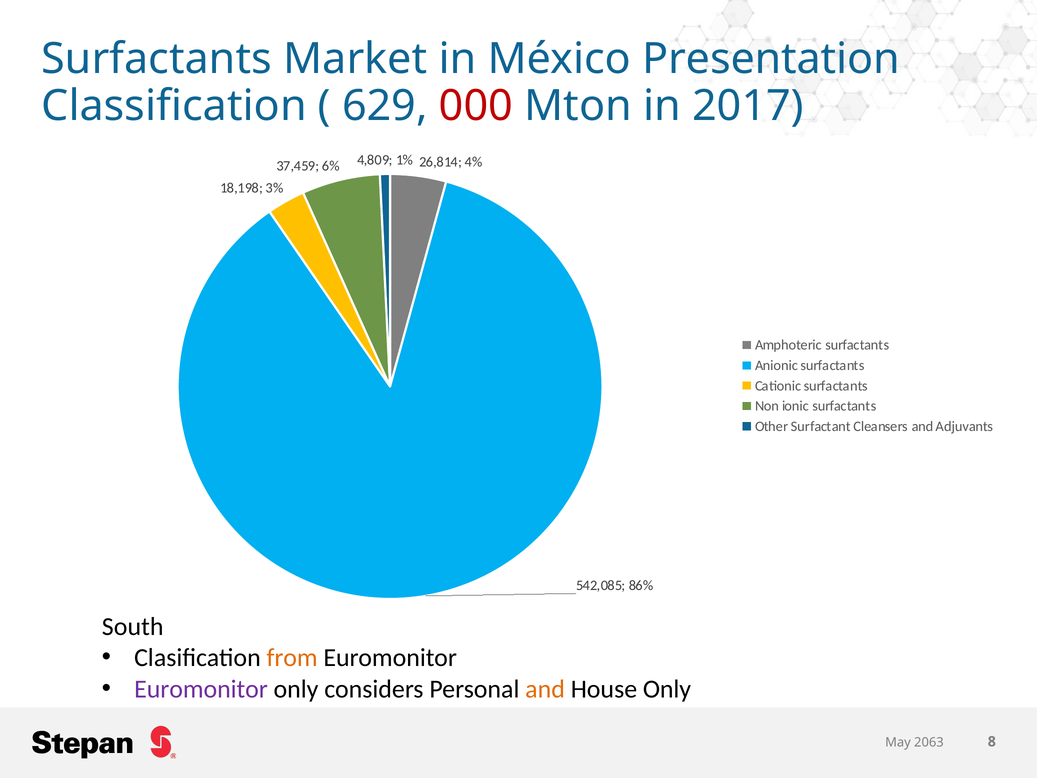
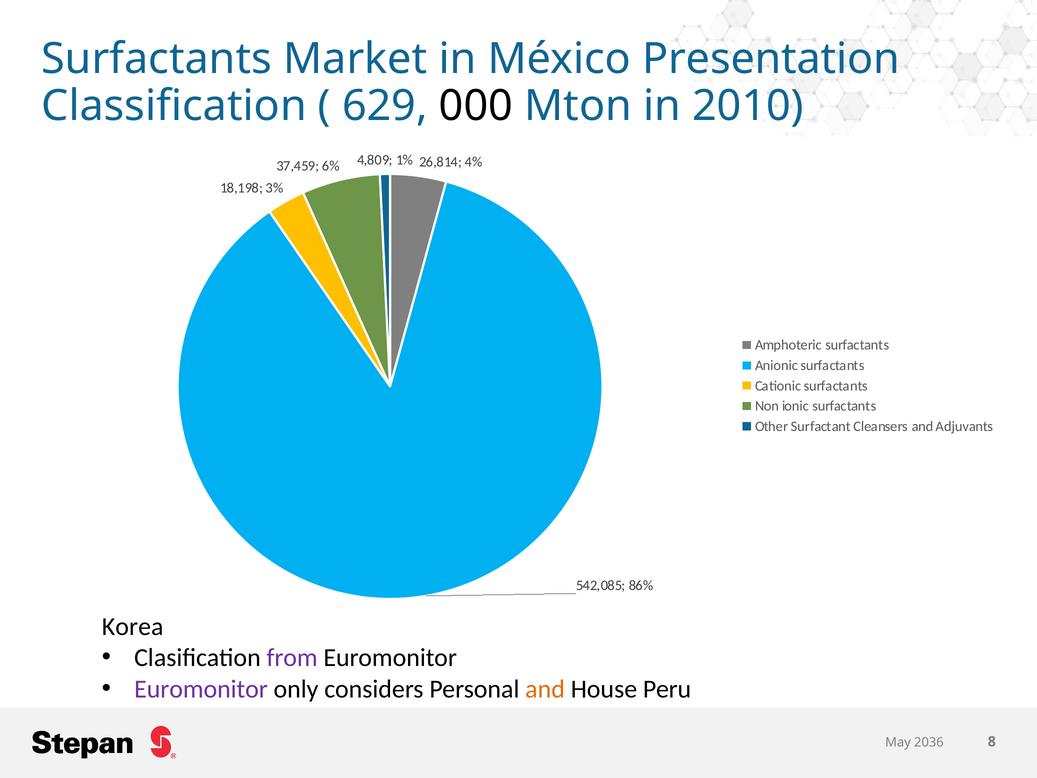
000 colour: red -> black
2017: 2017 -> 2010
South: South -> Korea
from colour: orange -> purple
House Only: Only -> Peru
2063: 2063 -> 2036
